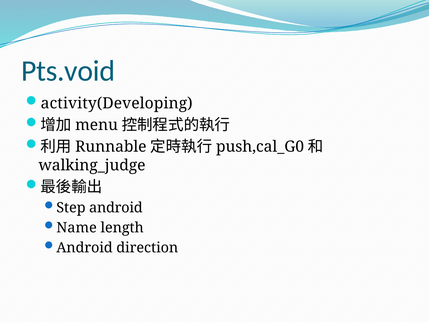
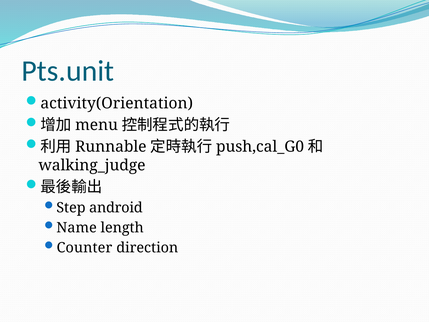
Pts.void: Pts.void -> Pts.unit
activity(Developing: activity(Developing -> activity(Orientation
Android at (85, 248): Android -> Counter
